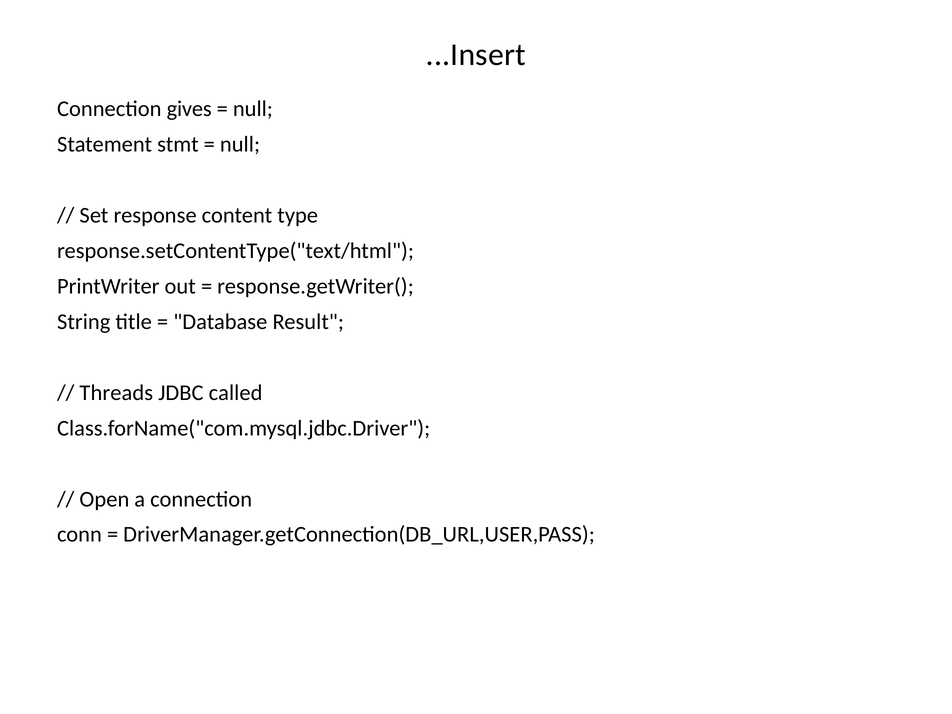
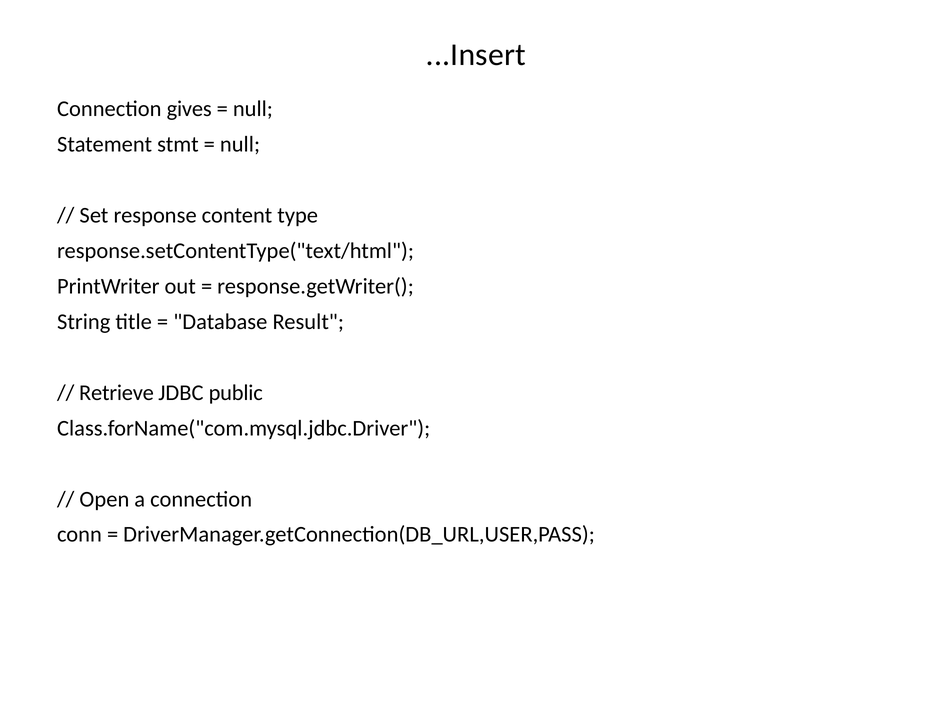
Threads: Threads -> Retrieve
called: called -> public
